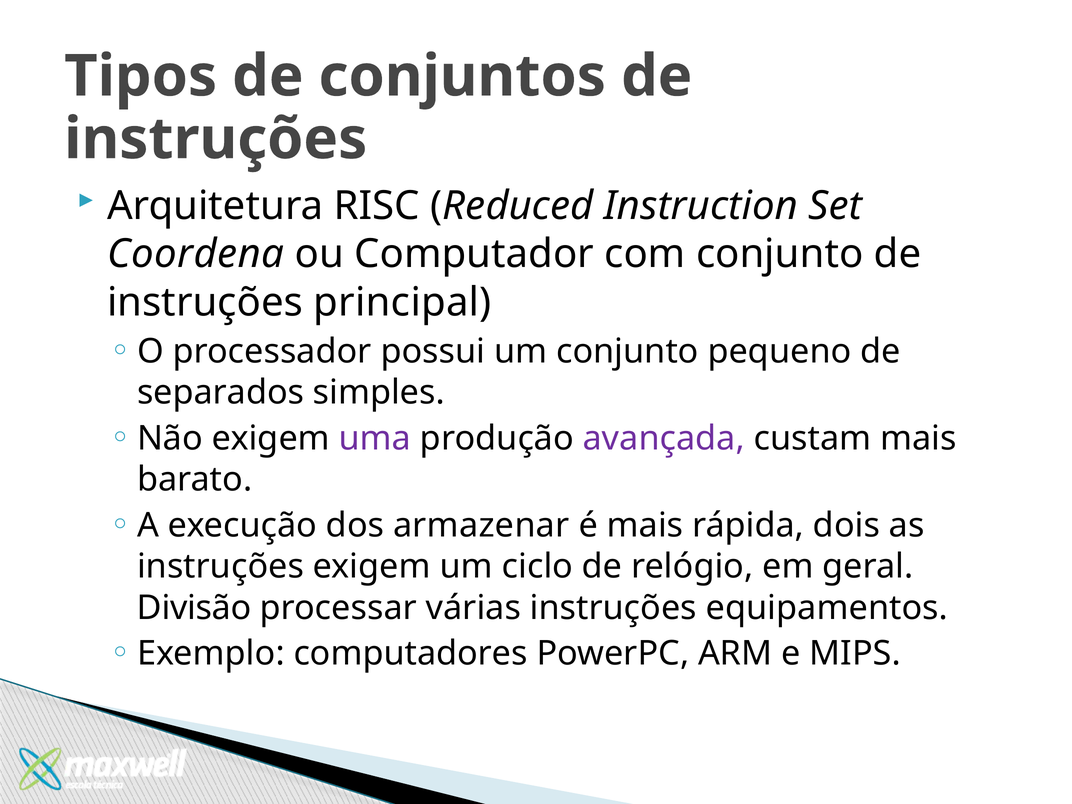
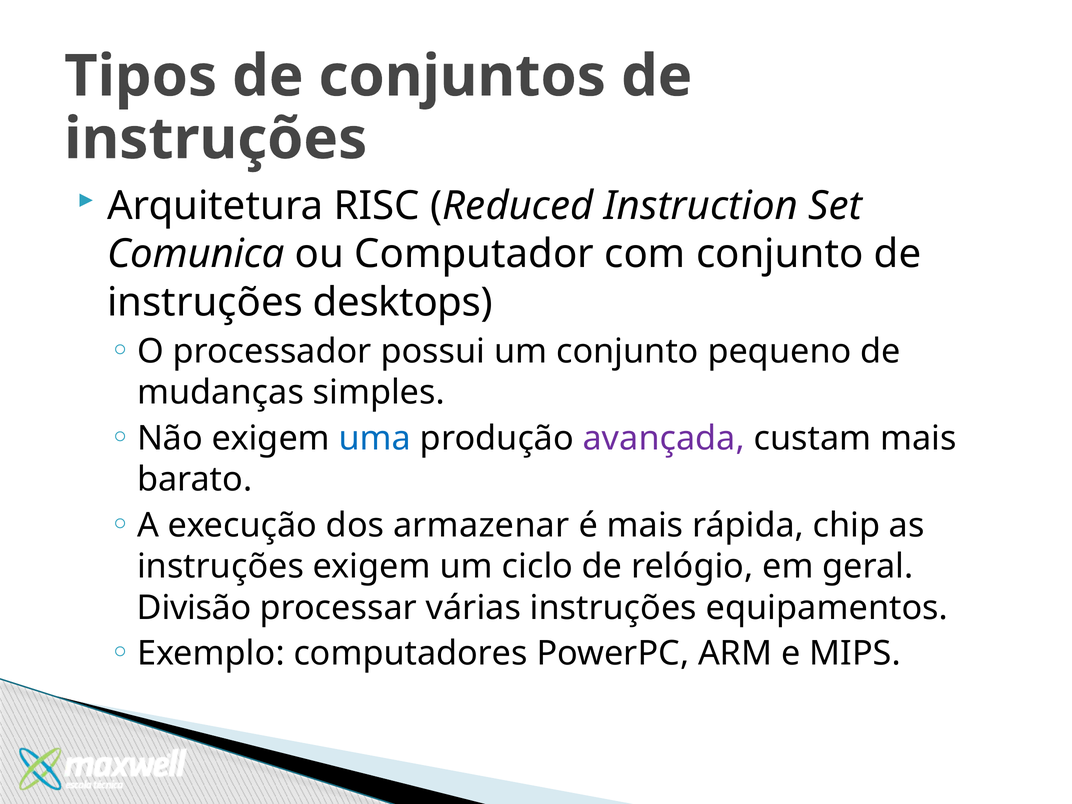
Coordena: Coordena -> Comunica
principal: principal -> desktops
separados: separados -> mudanças
uma colour: purple -> blue
dois: dois -> chip
